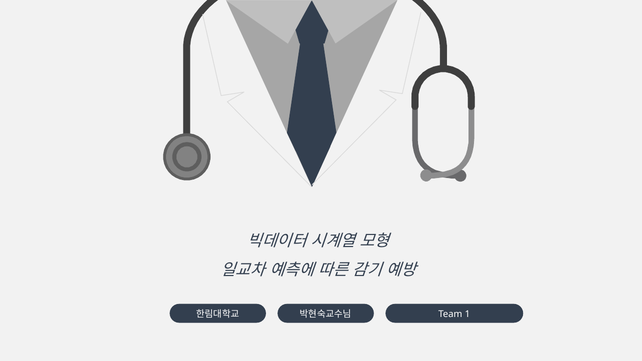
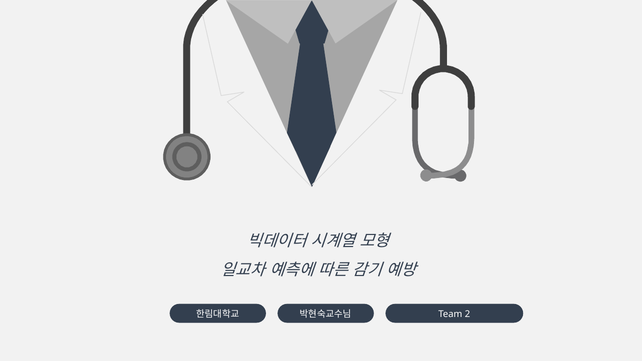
1: 1 -> 2
